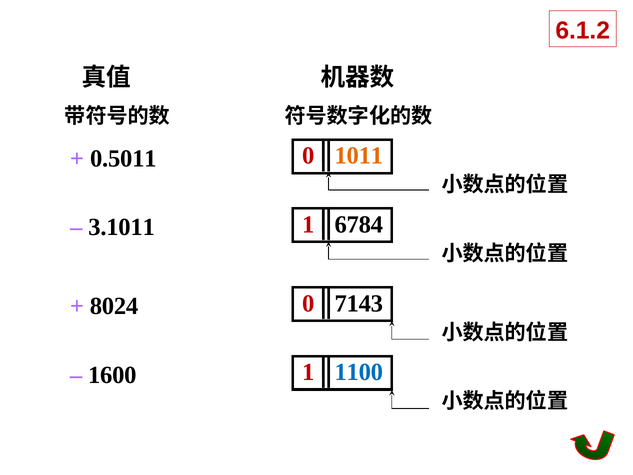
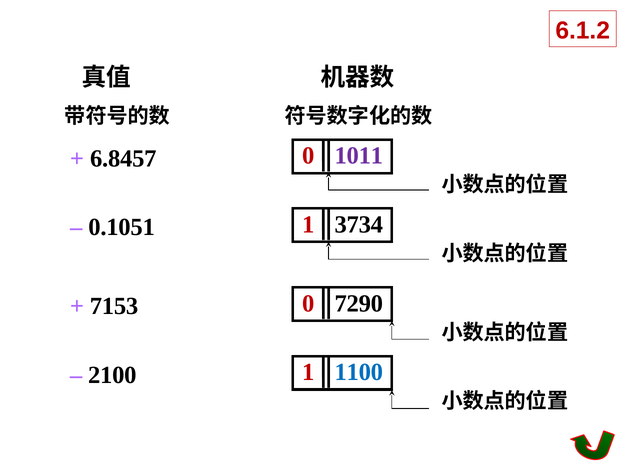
0.5011: 0.5011 -> 6.8457
1011 colour: orange -> purple
3.1011: 3.1011 -> 0.1051
6784: 6784 -> 3734
8024: 8024 -> 7153
7143: 7143 -> 7290
1600: 1600 -> 2100
